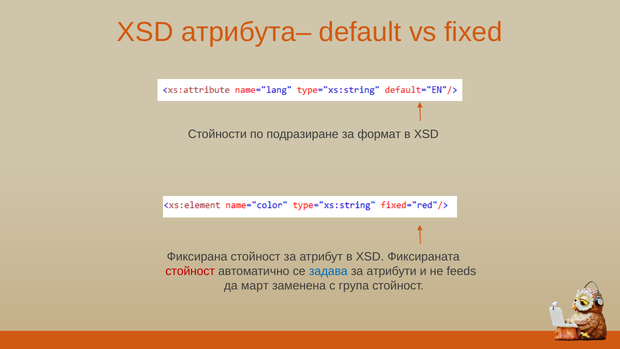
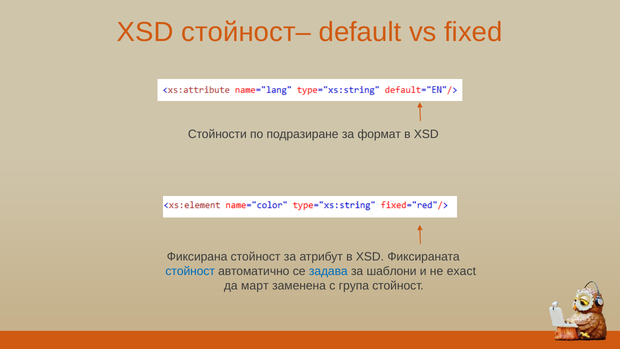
атрибута–: атрибута– -> стойност–
стойност at (190, 271) colour: red -> blue
атрибути: атрибути -> шаблони
feeds: feeds -> exact
